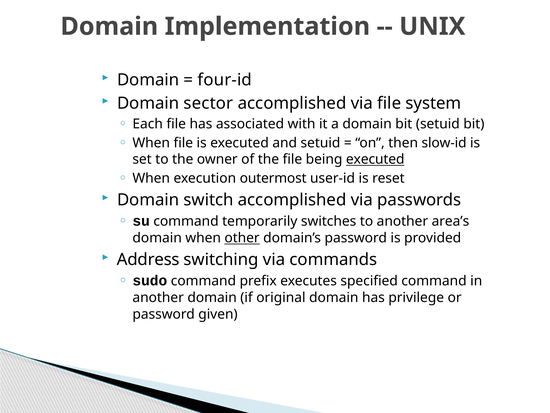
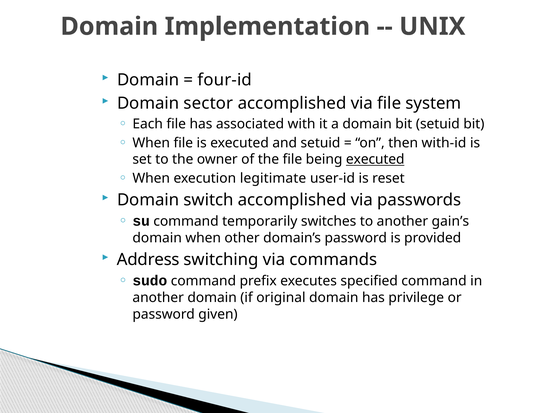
slow-id: slow-id -> with-id
outermost: outermost -> legitimate
area’s: area’s -> gain’s
other underline: present -> none
